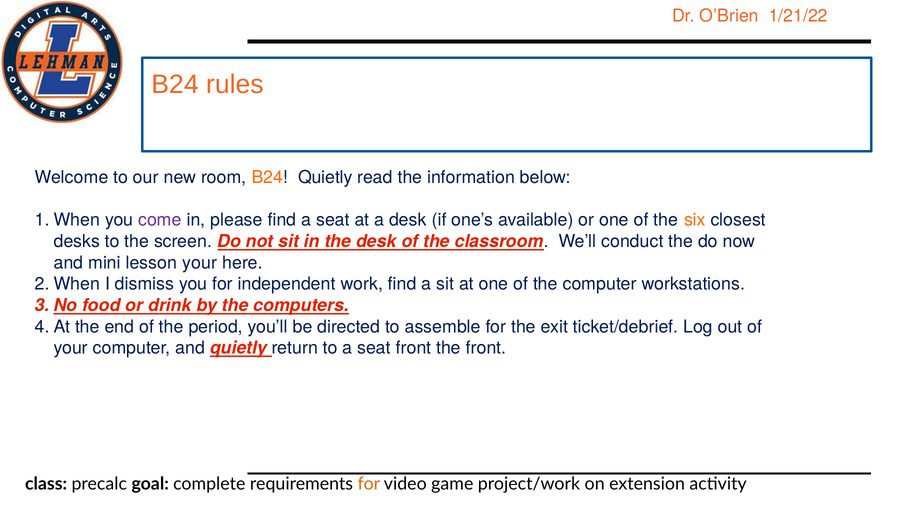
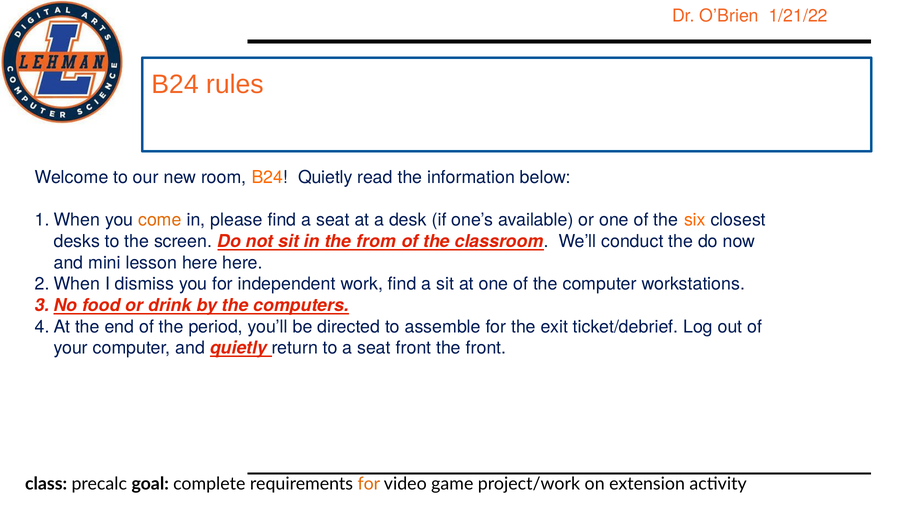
come colour: purple -> orange
the desk: desk -> from
lesson your: your -> here
